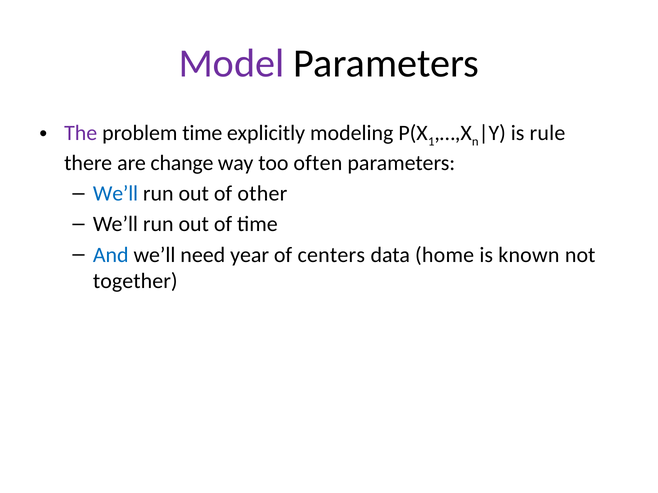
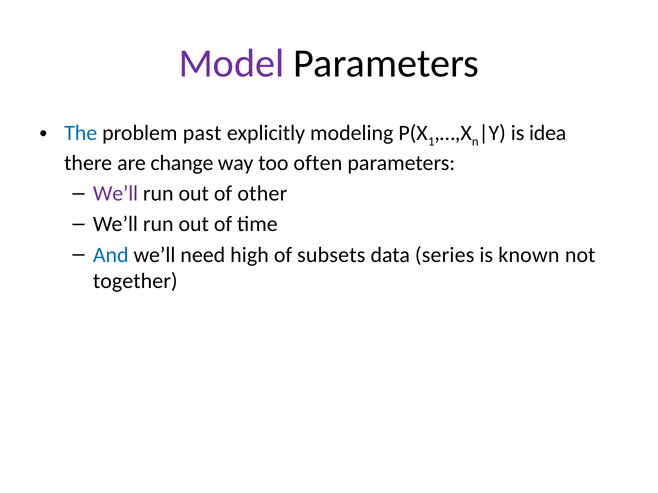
The colour: purple -> blue
problem time: time -> past
rule: rule -> idea
We’ll at (116, 194) colour: blue -> purple
year: year -> high
centers: centers -> subsets
home: home -> series
